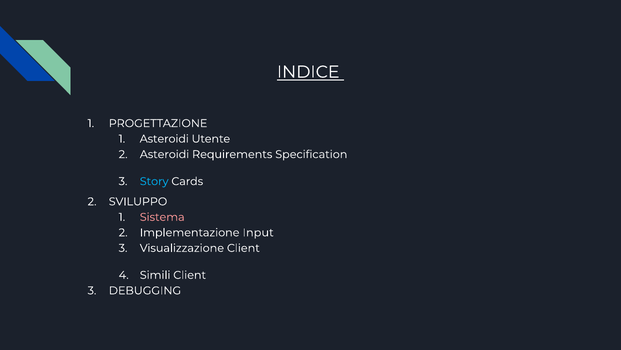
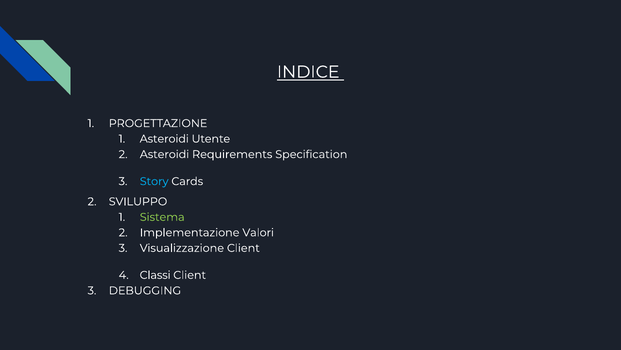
Sistema colour: pink -> light green
Input: Input -> Valori
Simili: Simili -> Classi
